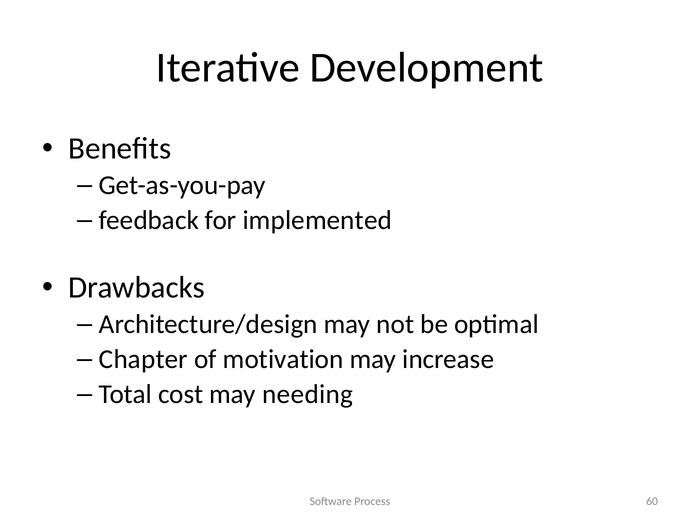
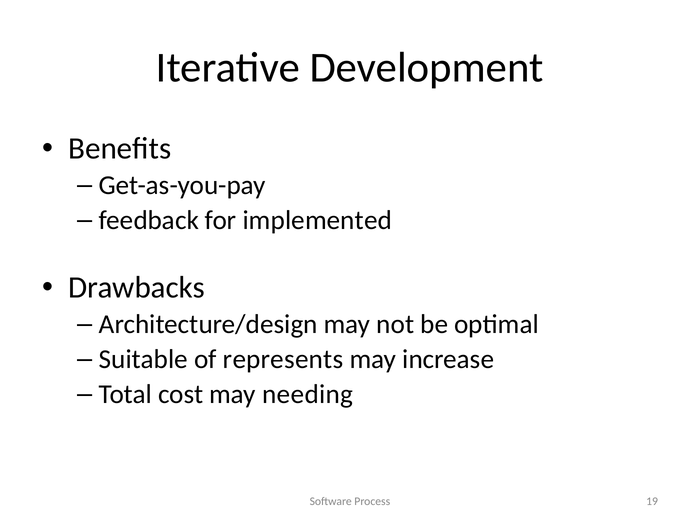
Chapter: Chapter -> Suitable
motivation: motivation -> represents
60: 60 -> 19
